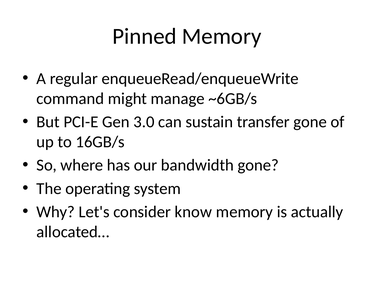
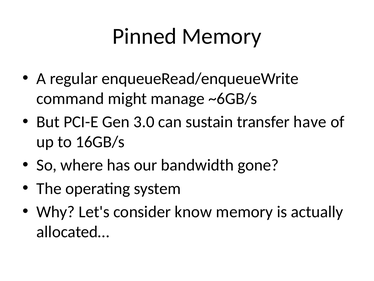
transfer gone: gone -> have
